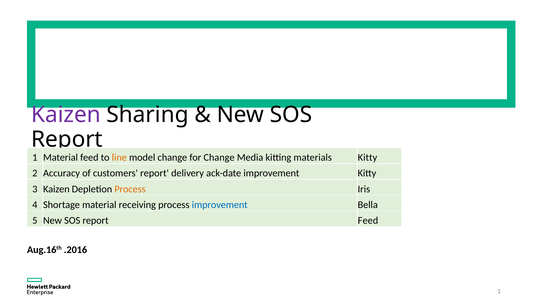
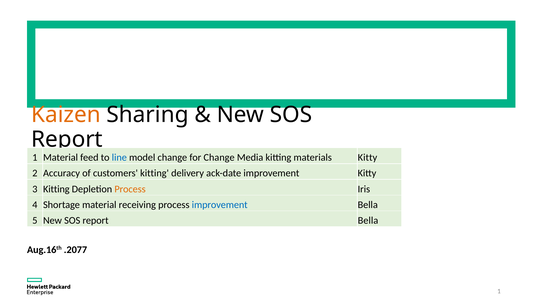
Kaizen at (66, 115) colour: purple -> orange
line colour: orange -> blue
customers report: report -> kitting
3 Kaizen: Kaizen -> Kitting
report Feed: Feed -> Bella
.2016: .2016 -> .2077
